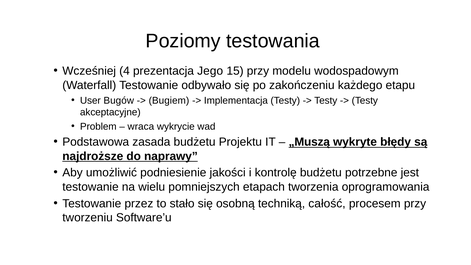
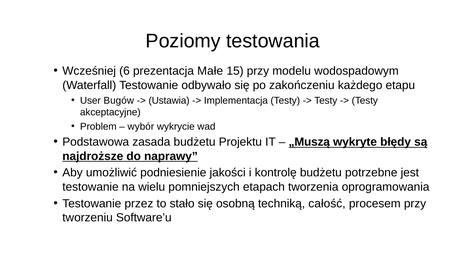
4: 4 -> 6
Jego: Jego -> Małe
Bugiem: Bugiem -> Ustawia
wraca: wraca -> wybór
